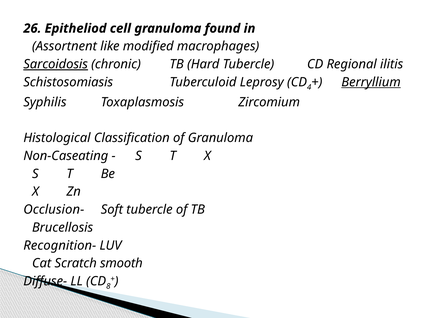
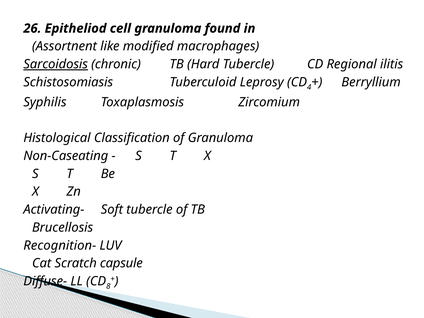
Berryllium underline: present -> none
Occlusion-: Occlusion- -> Activating-
smooth: smooth -> capsule
